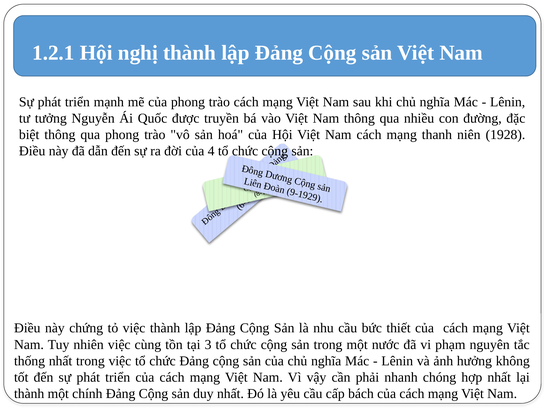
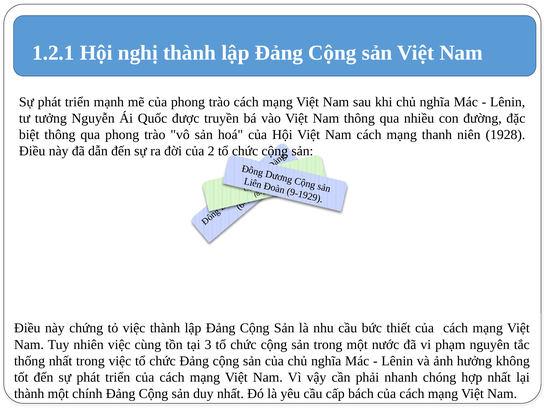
của 4: 4 -> 2
